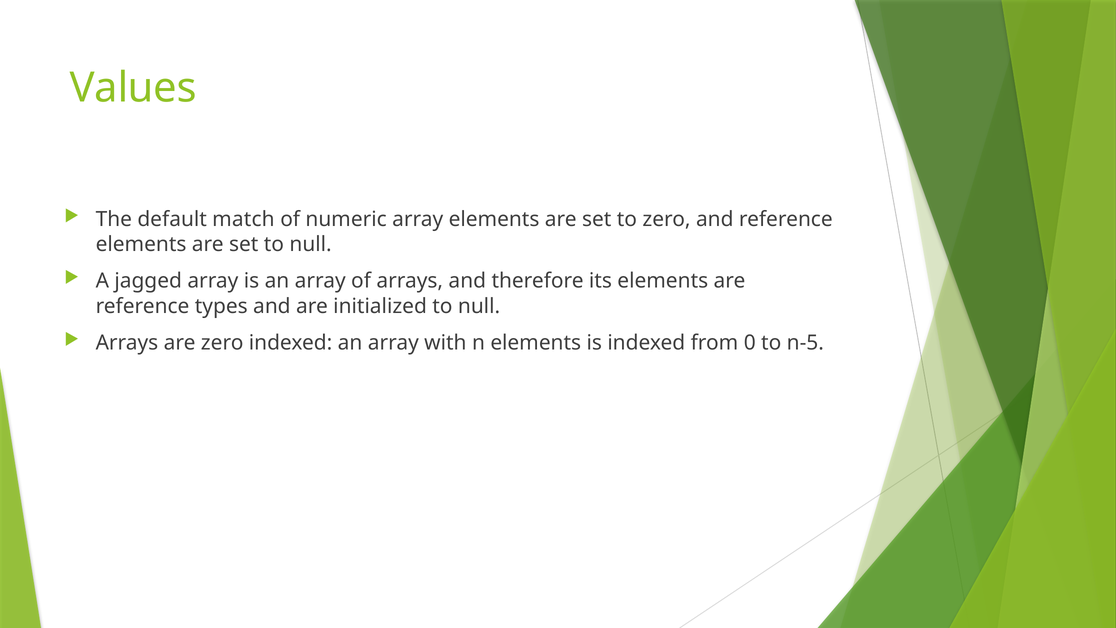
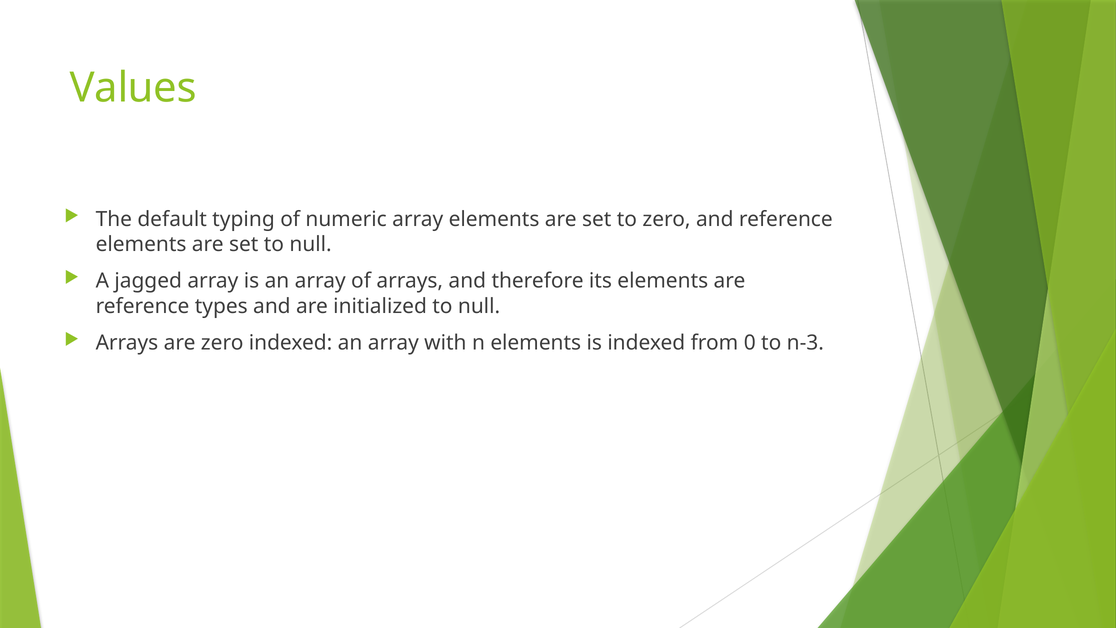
match: match -> typing
n-5: n-5 -> n-3
